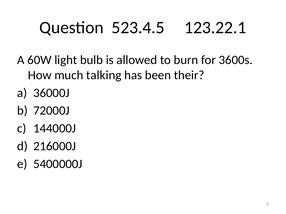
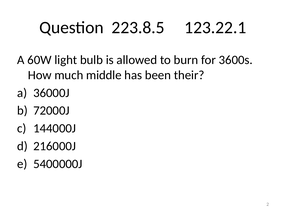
523.4.5: 523.4.5 -> 223.8.5
talking: talking -> middle
